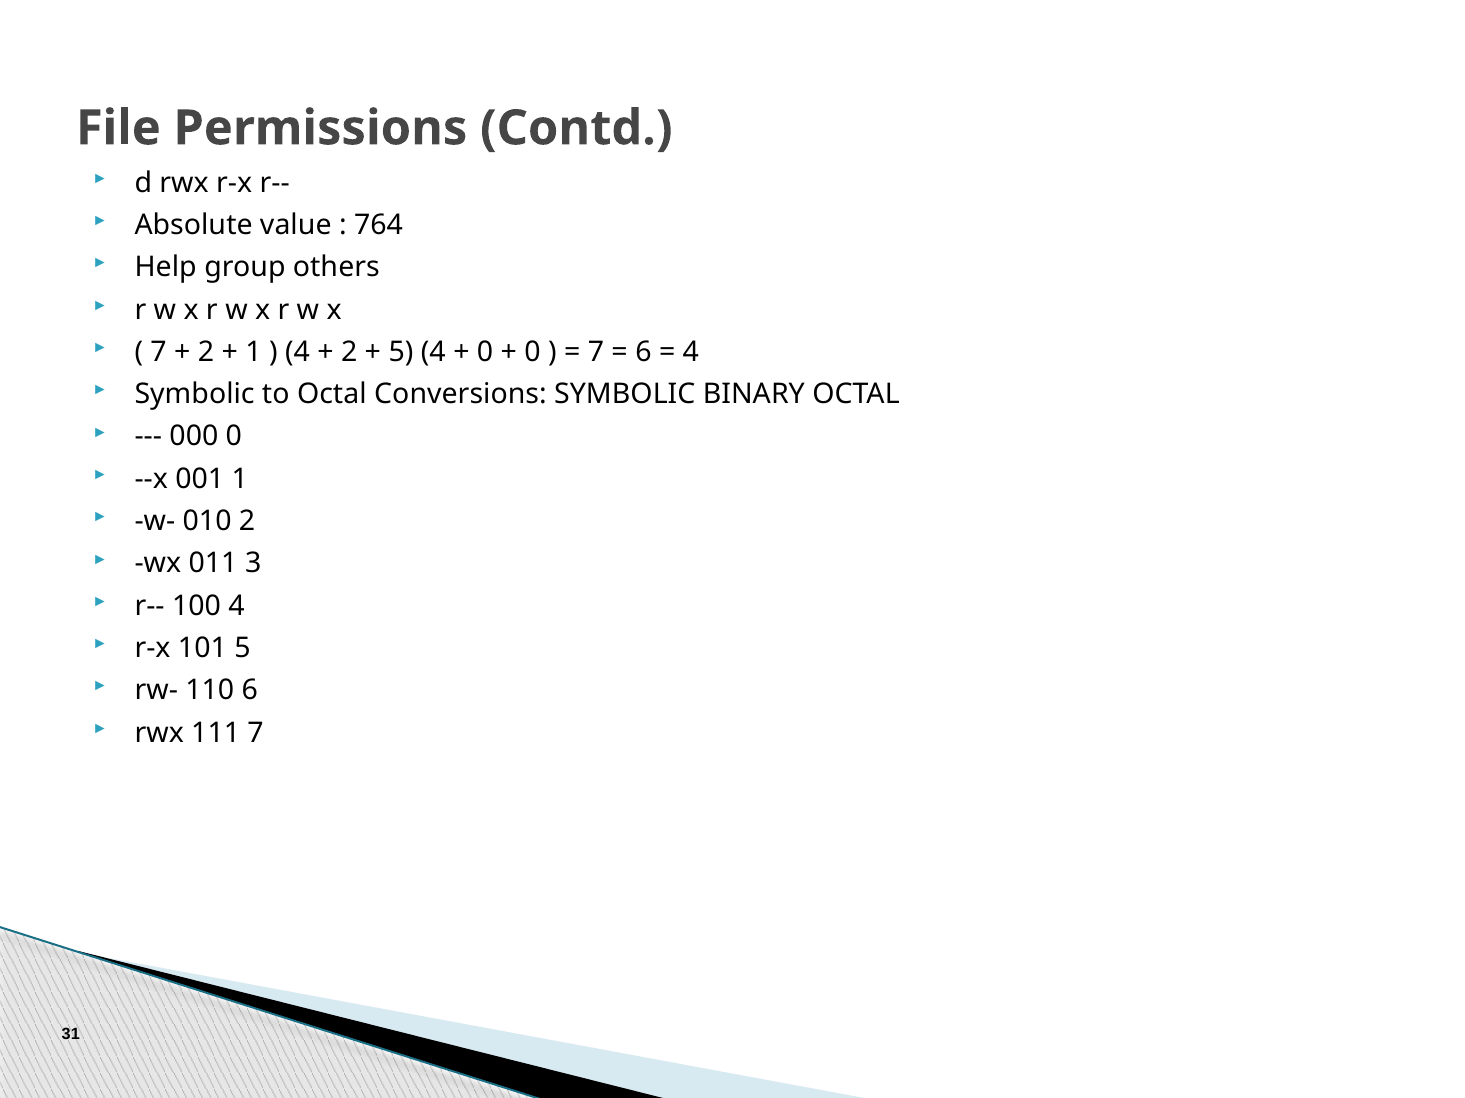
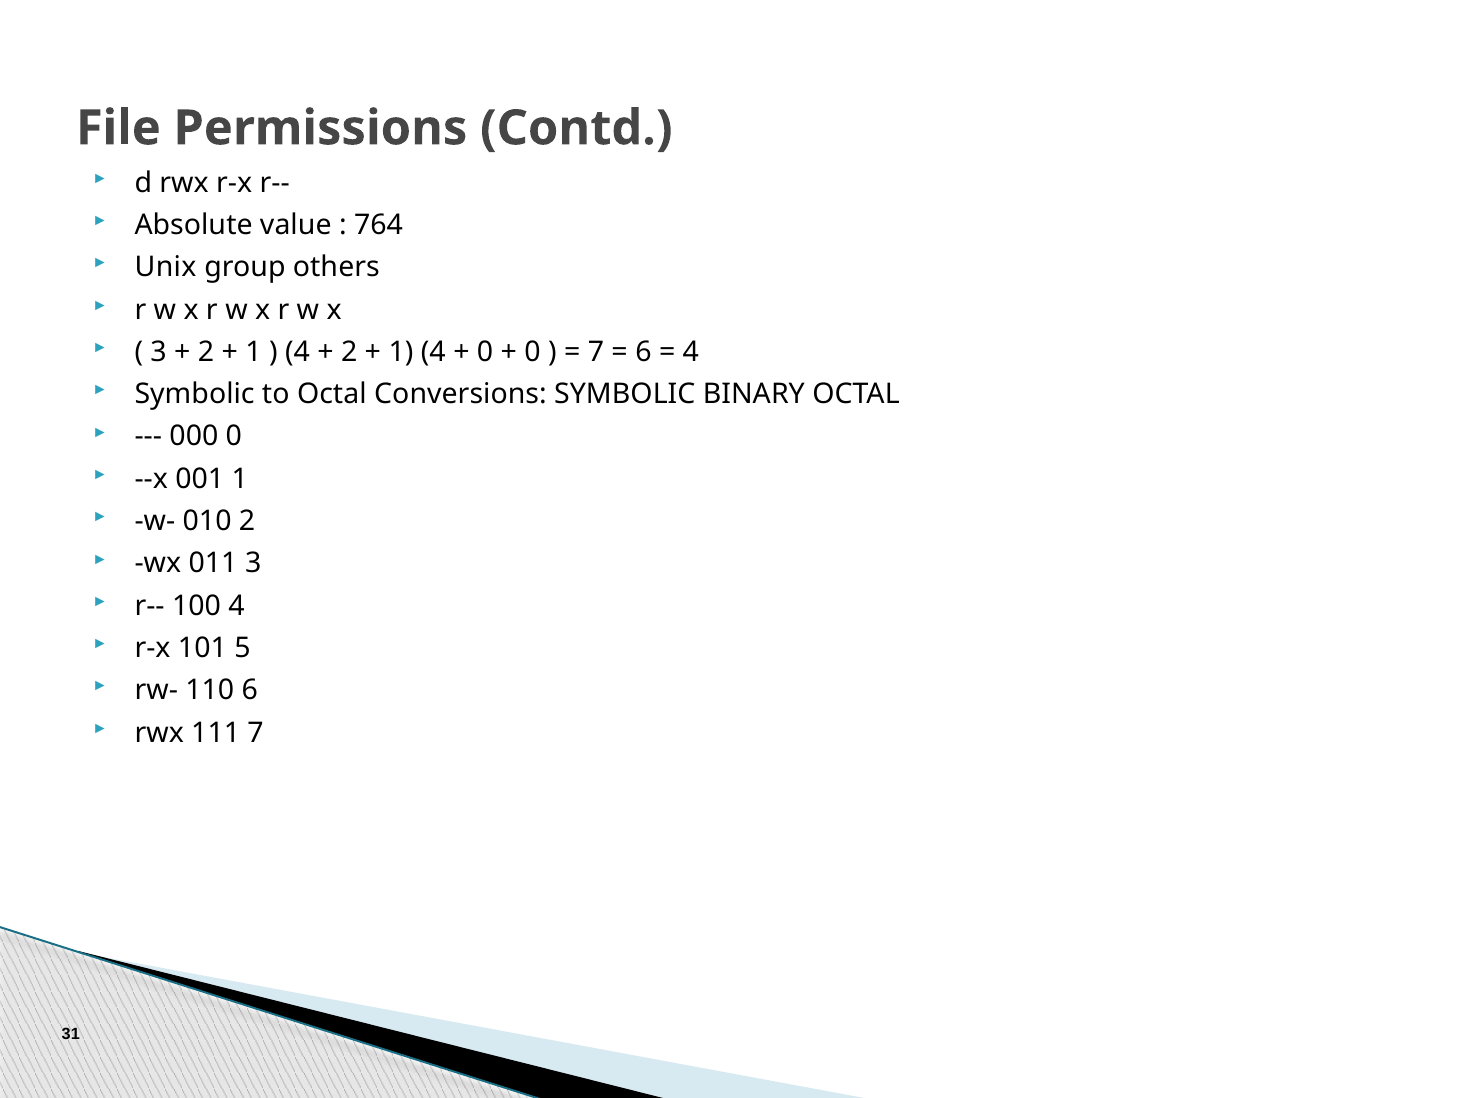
Help: Help -> Unix
7 at (159, 352): 7 -> 3
5 at (401, 352): 5 -> 1
